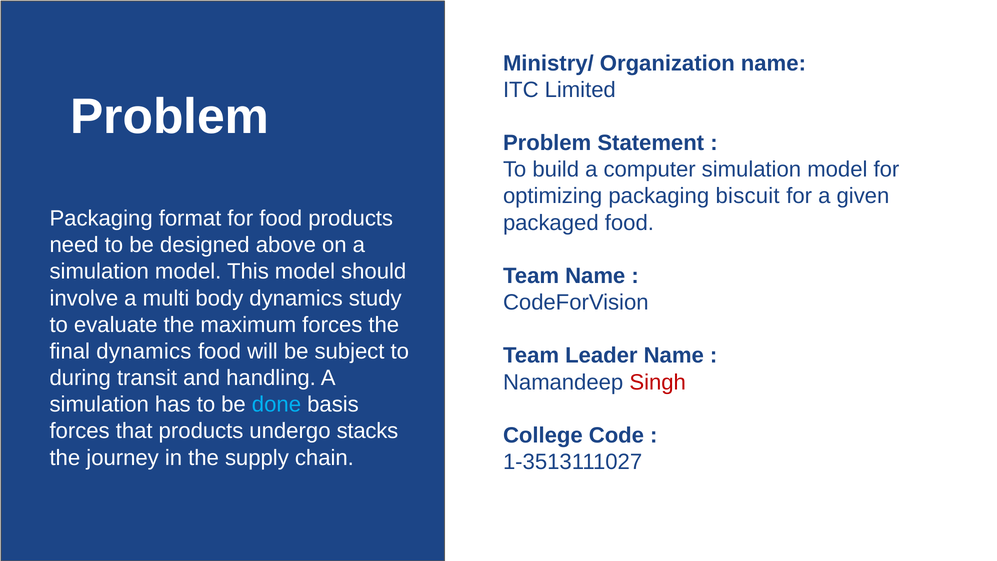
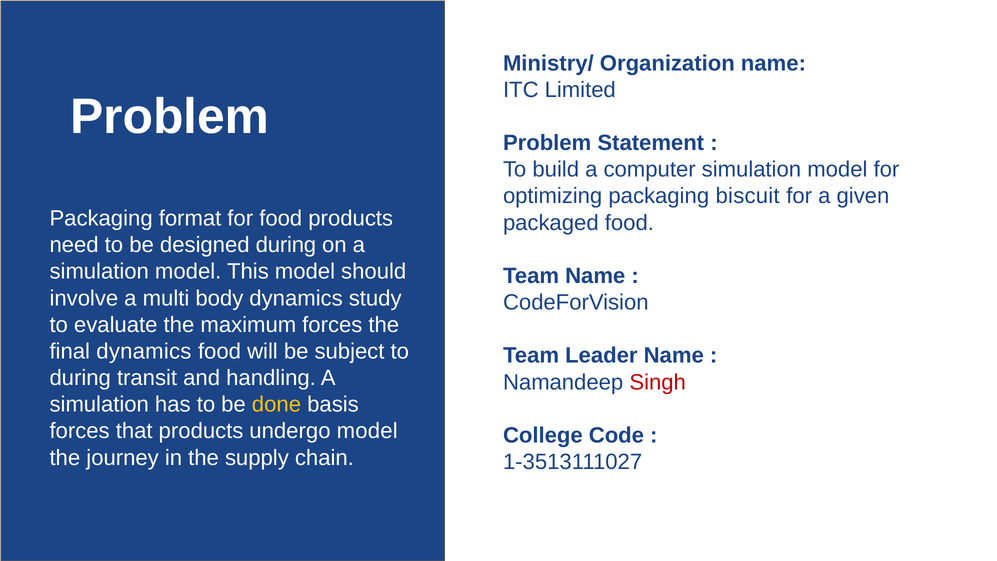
designed above: above -> during
done colour: light blue -> yellow
undergo stacks: stacks -> model
